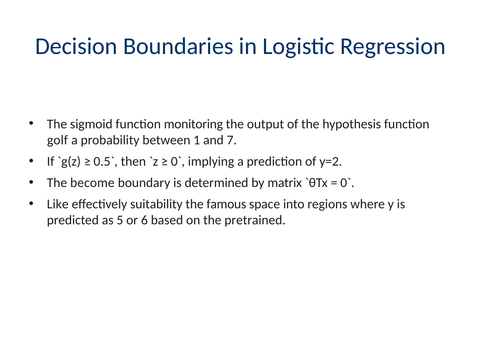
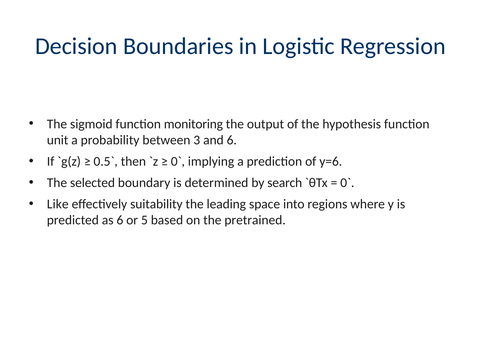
golf: golf -> unit
1: 1 -> 3
and 7: 7 -> 6
y=2: y=2 -> y=6
become: become -> selected
matrix: matrix -> search
famous: famous -> leading
as 5: 5 -> 6
6: 6 -> 5
